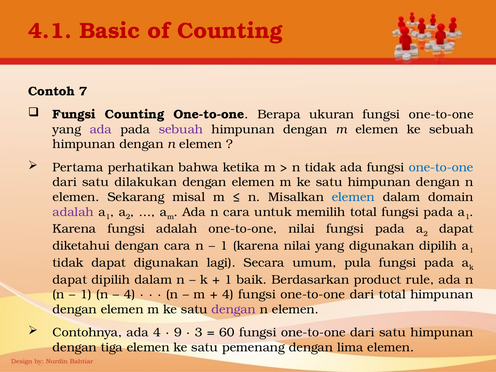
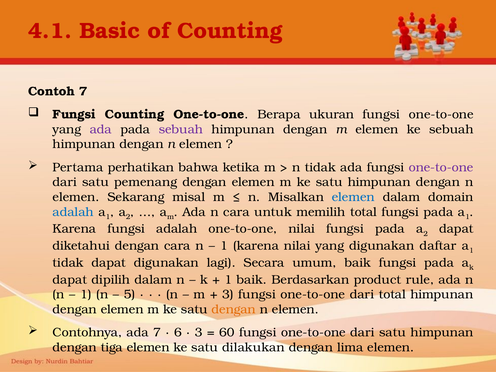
one-to-one at (441, 167) colour: blue -> purple
dilakukan: dilakukan -> pemenang
adalah at (73, 212) colour: purple -> blue
digunakan dipilih: dipilih -> daftar
umum pula: pula -> baik
4 at (130, 294): 4 -> 5
4 at (228, 294): 4 -> 3
dengan at (234, 309) colour: purple -> orange
ada 4: 4 -> 7
9: 9 -> 6
pemenang: pemenang -> dilakukan
